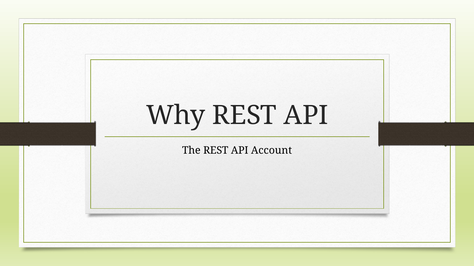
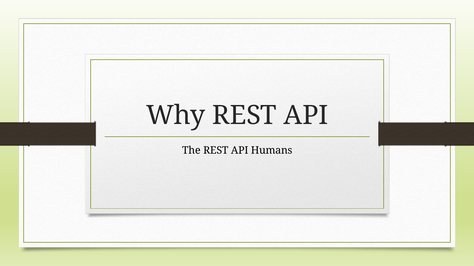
Account: Account -> Humans
